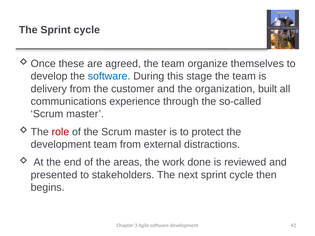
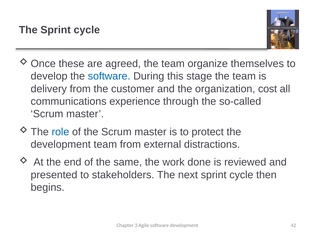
built: built -> cost
role colour: red -> blue
areas: areas -> same
